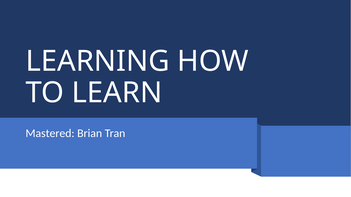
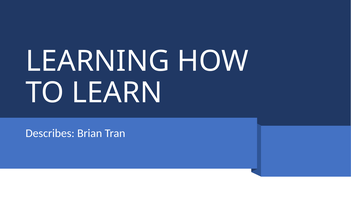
Mastered: Mastered -> Describes
